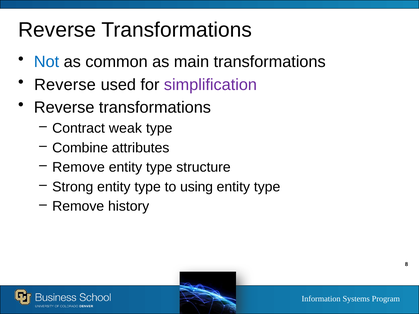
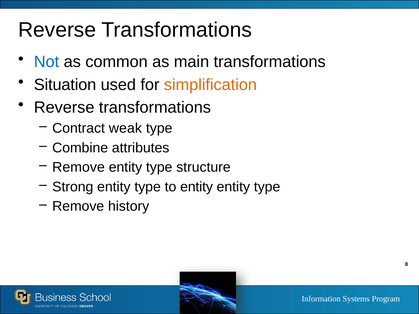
Reverse at (65, 85): Reverse -> Situation
simplification colour: purple -> orange
to using: using -> entity
